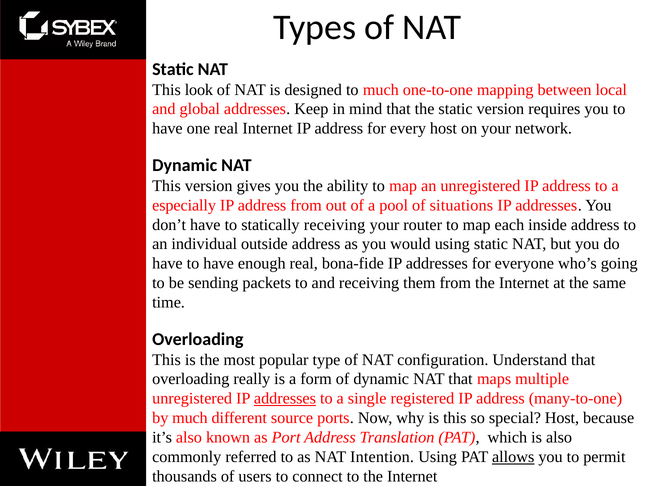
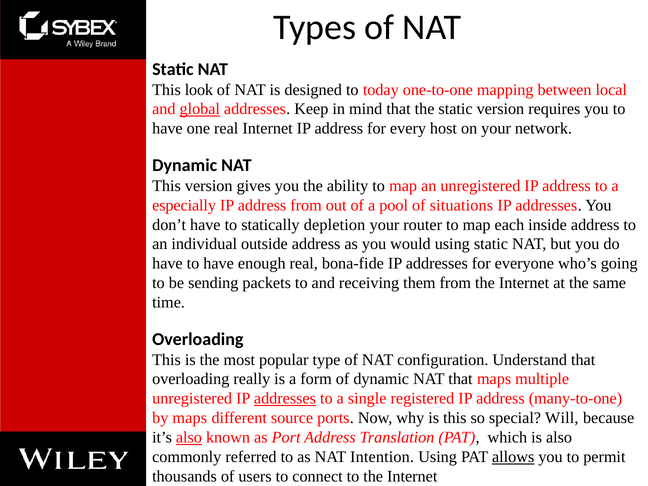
to much: much -> today
global underline: none -> present
statically receiving: receiving -> depletion
by much: much -> maps
special Host: Host -> Will
also at (189, 437) underline: none -> present
